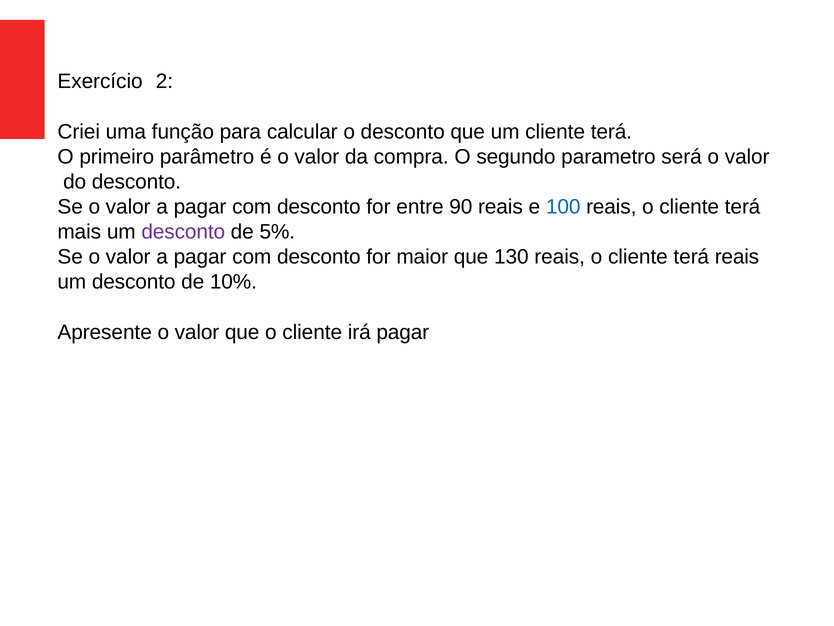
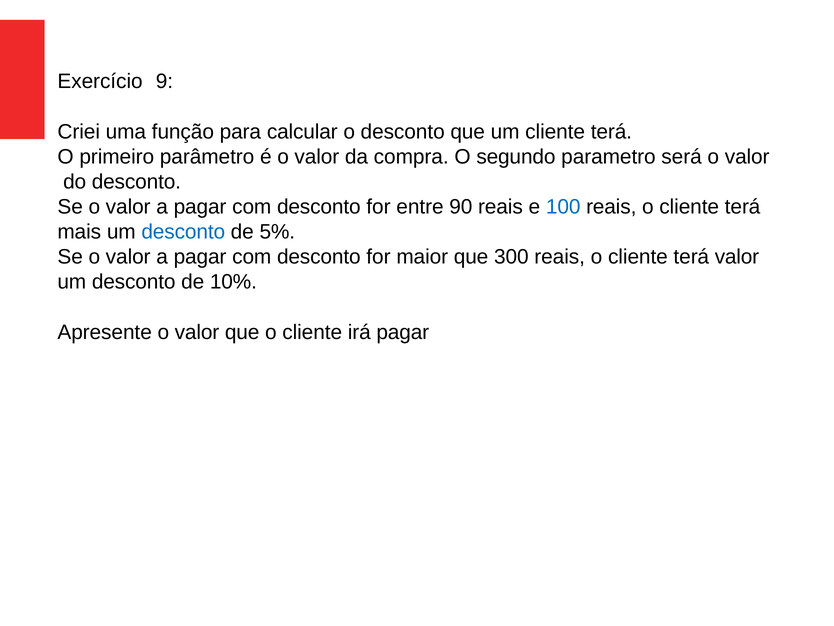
2: 2 -> 9
desconto at (183, 232) colour: purple -> blue
130: 130 -> 300
terá reais: reais -> valor
